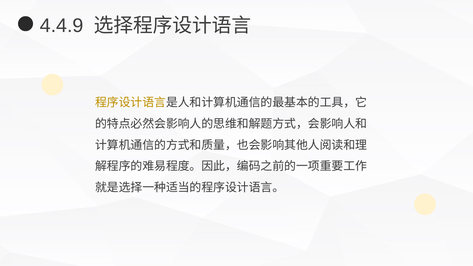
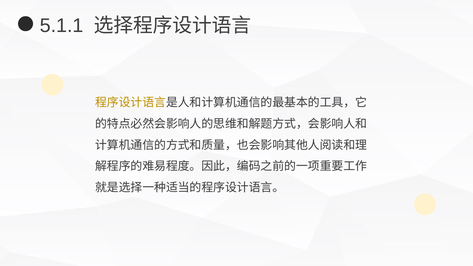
4.4.9: 4.4.9 -> 5.1.1
